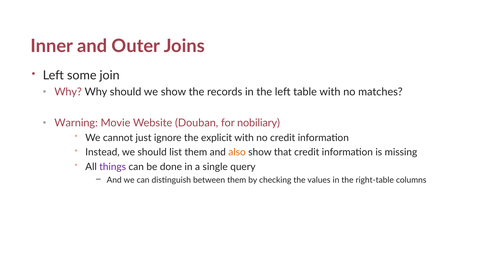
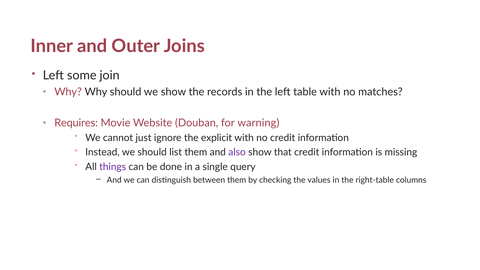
Warning: Warning -> Requires
nobiliary: nobiliary -> warning
also colour: orange -> purple
